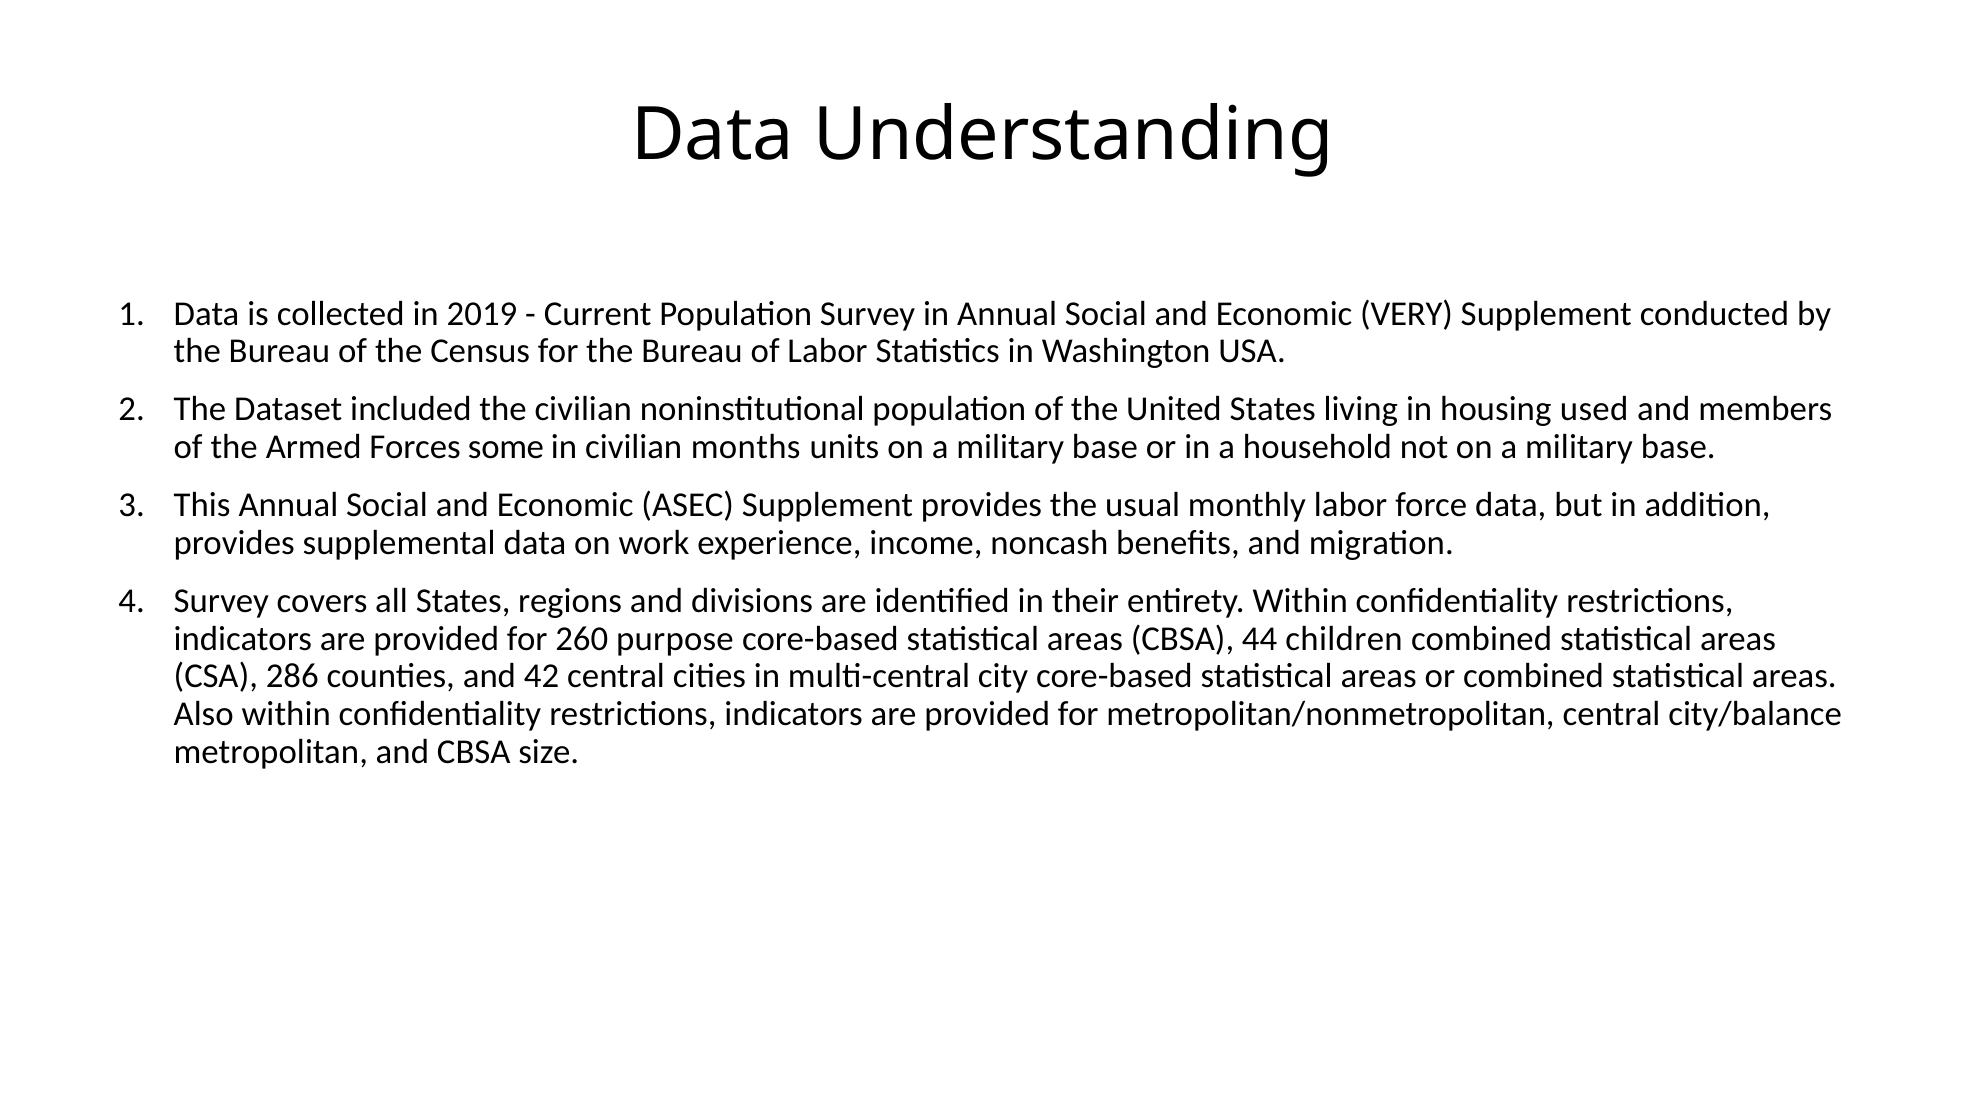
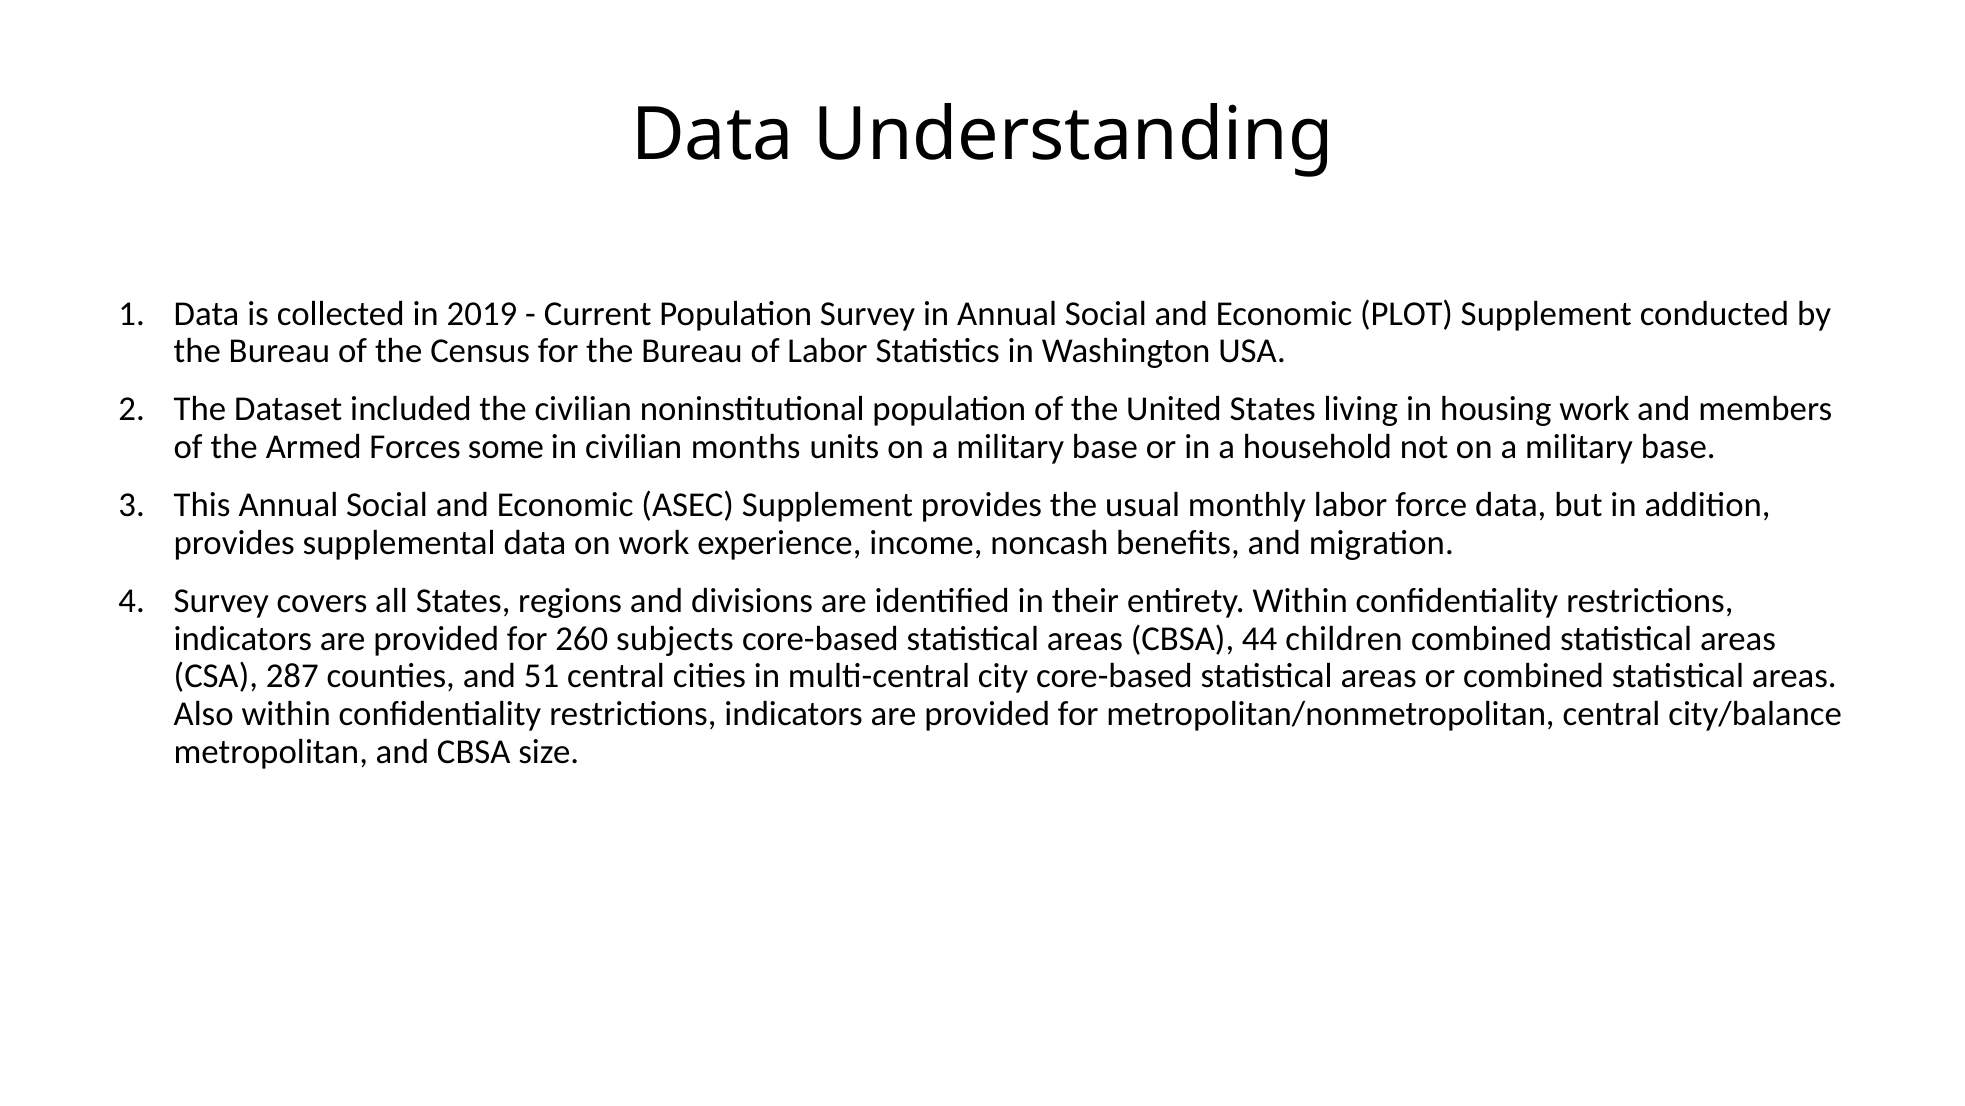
VERY: VERY -> PLOT
housing used: used -> work
purpose: purpose -> subjects
286: 286 -> 287
42: 42 -> 51
